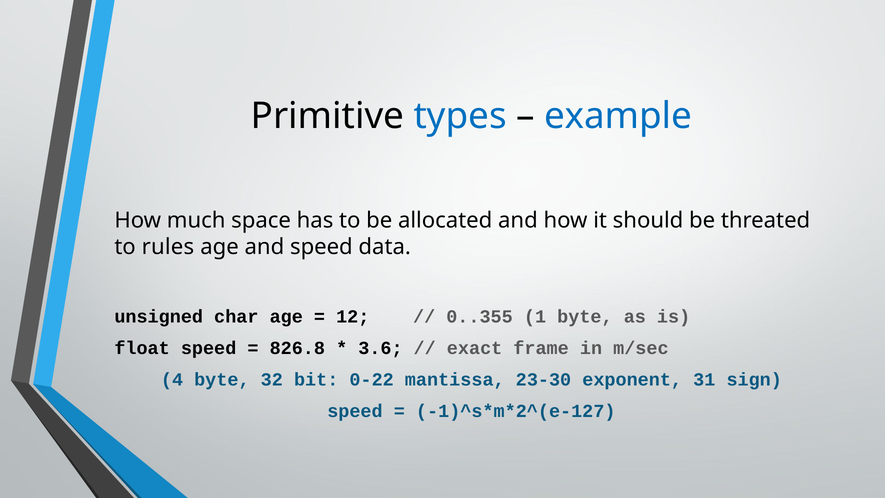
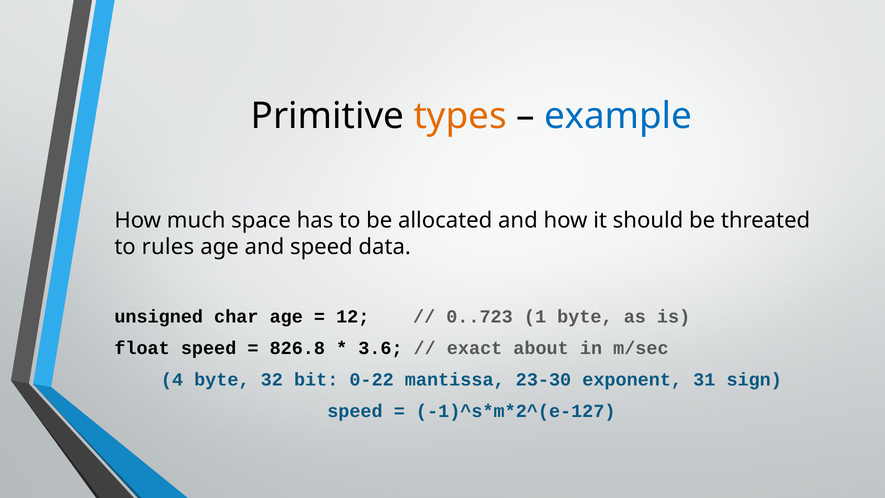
types colour: blue -> orange
0..355: 0..355 -> 0..723
frame: frame -> about
